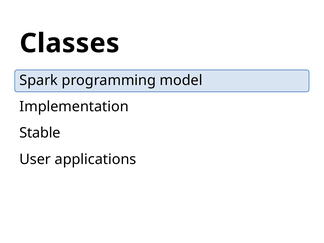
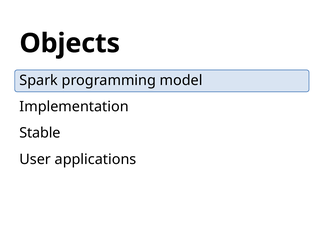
Classes: Classes -> Objects
